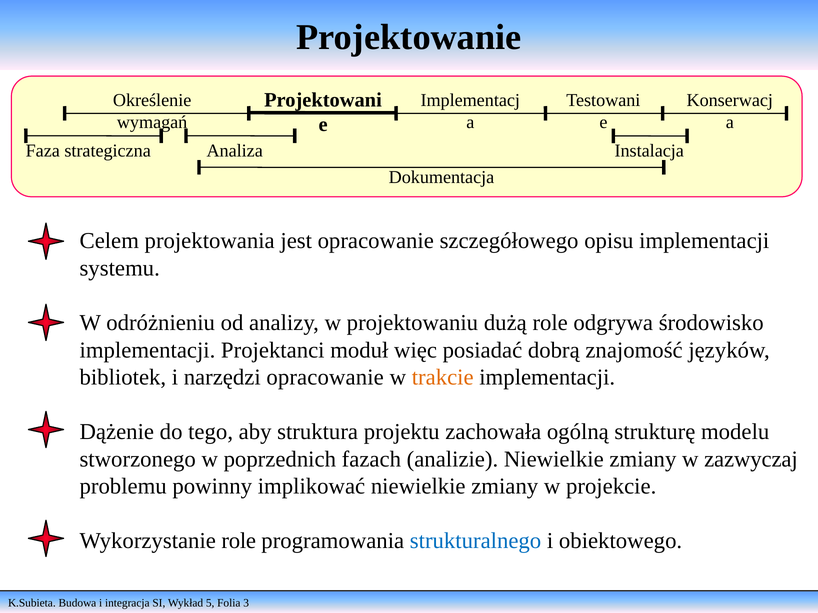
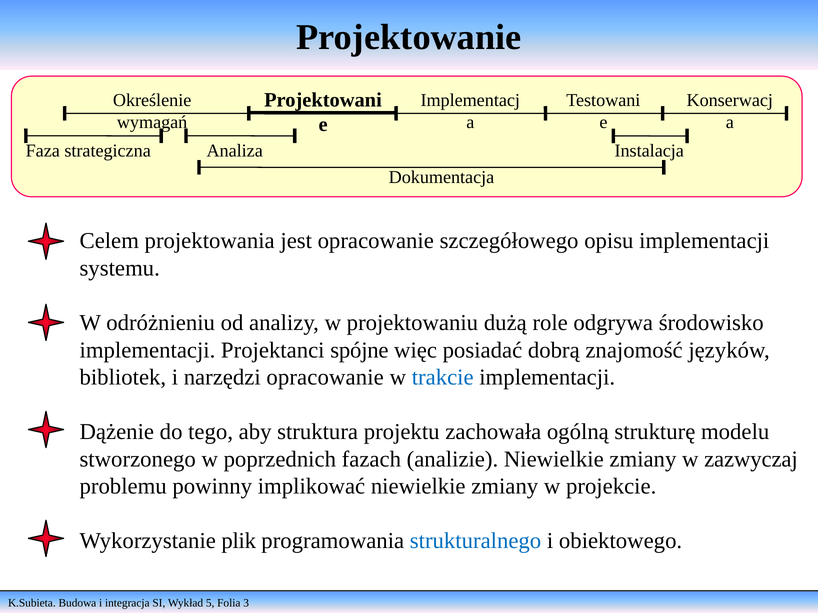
moduł: moduł -> spójne
trakcie colour: orange -> blue
Wykorzystanie role: role -> plik
